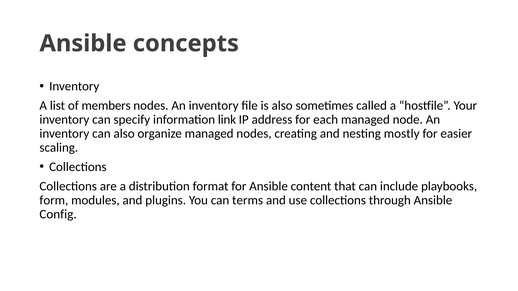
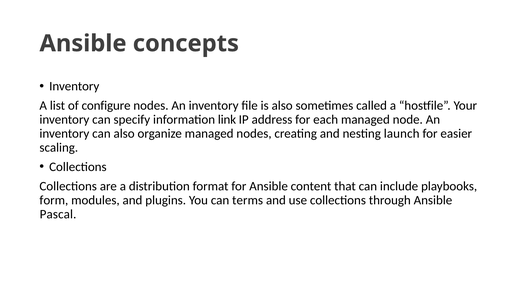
members: members -> configure
mostly: mostly -> launch
Config: Config -> Pascal
